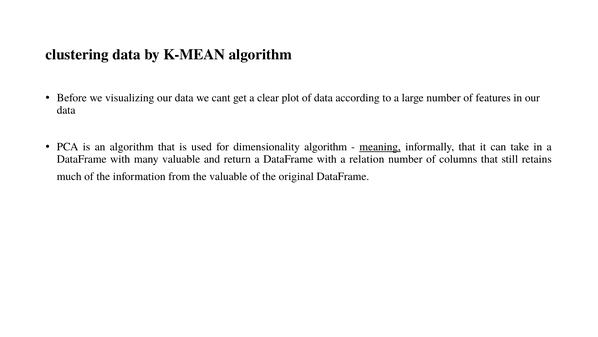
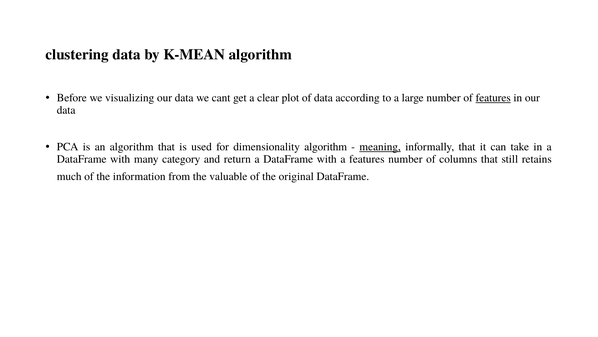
features at (493, 98) underline: none -> present
many valuable: valuable -> category
a relation: relation -> features
